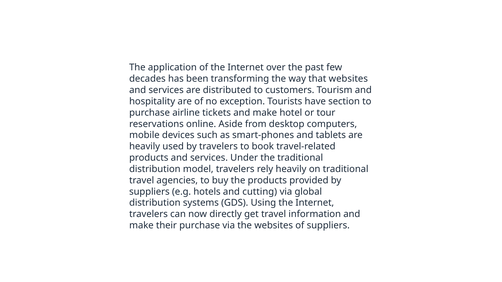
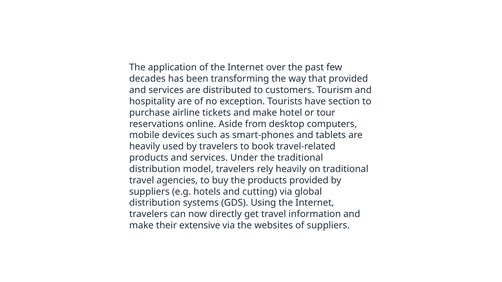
that websites: websites -> provided
their purchase: purchase -> extensive
